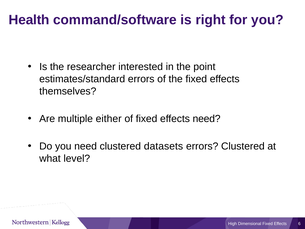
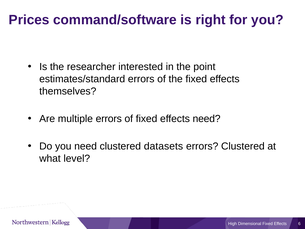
Health: Health -> Prices
multiple either: either -> errors
